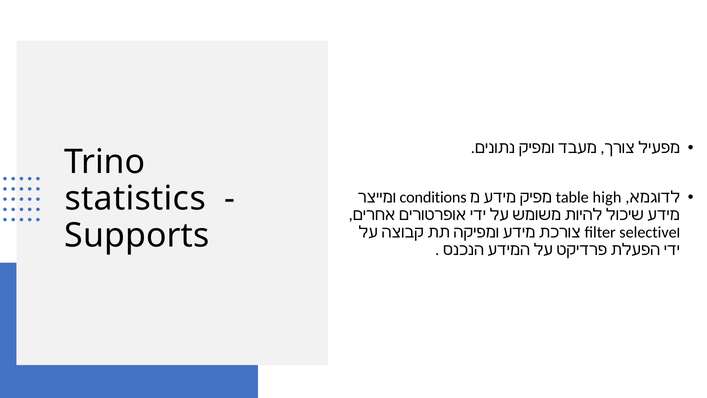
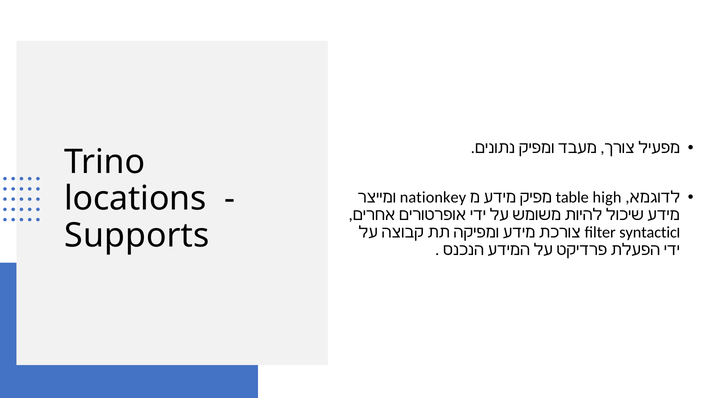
statistics: statistics -> locations
conditions: conditions -> nationkey
selective: selective -> syntactic
